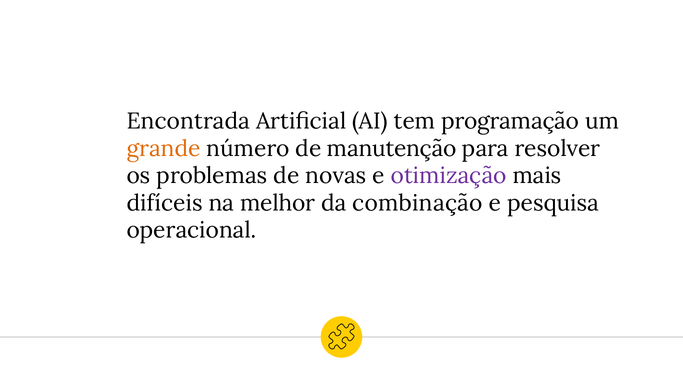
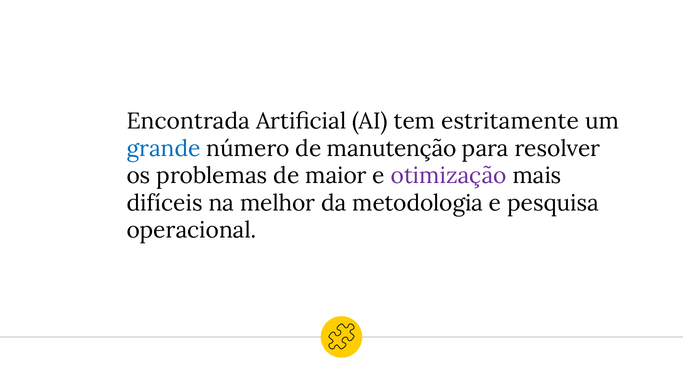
programação: programação -> estritamente
grande colour: orange -> blue
novas: novas -> maior
combinação: combinação -> metodologia
